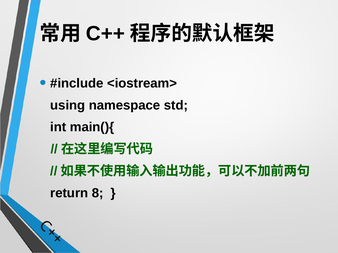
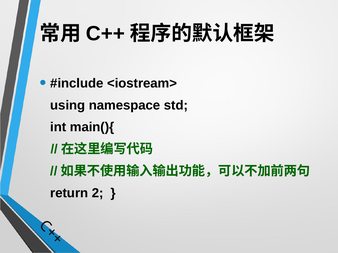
8: 8 -> 2
